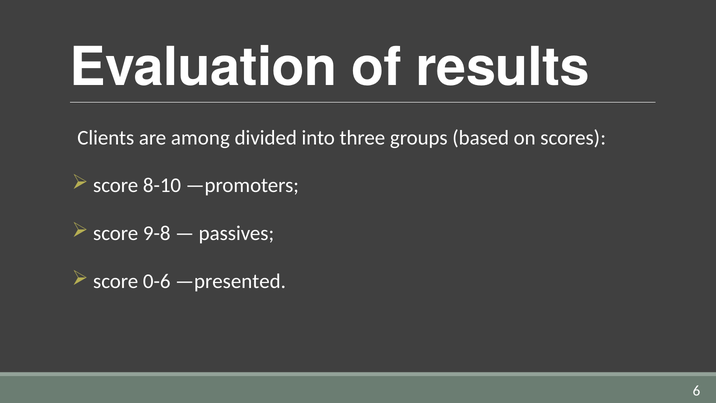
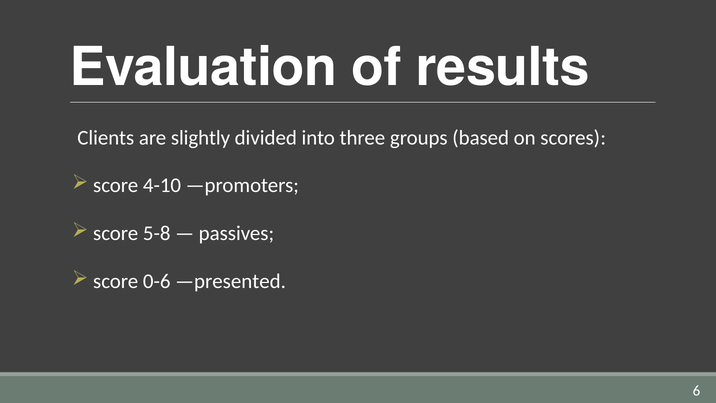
among: among -> slightly
8-10: 8-10 -> 4-10
9-8: 9-8 -> 5-8
